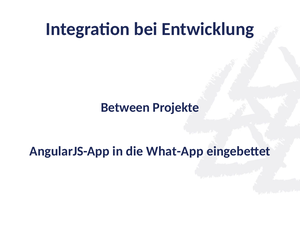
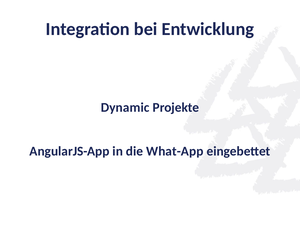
Between: Between -> Dynamic
